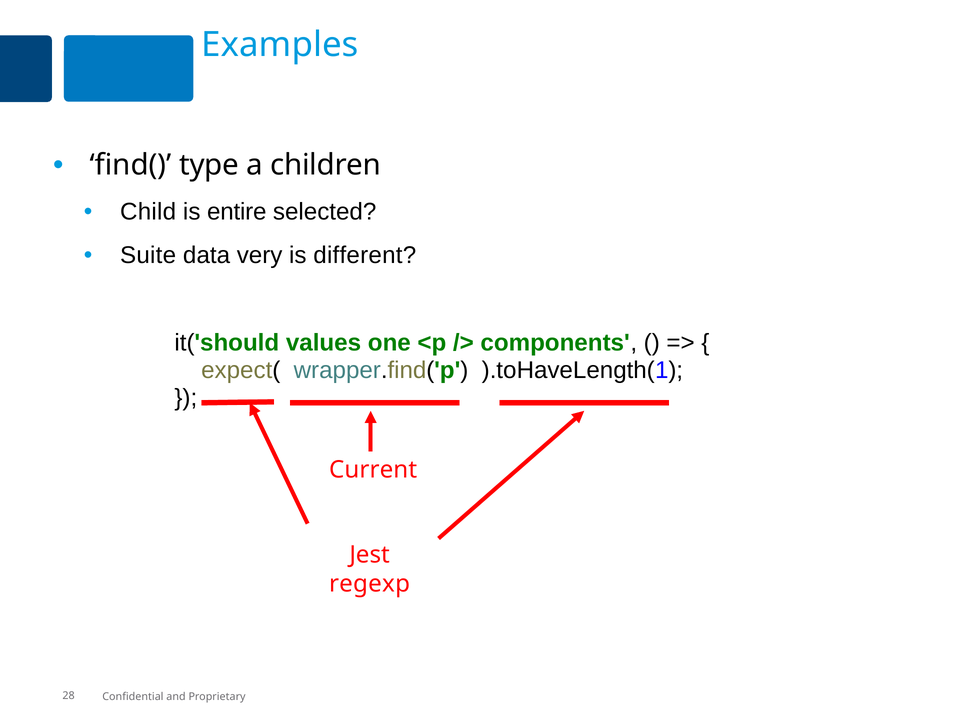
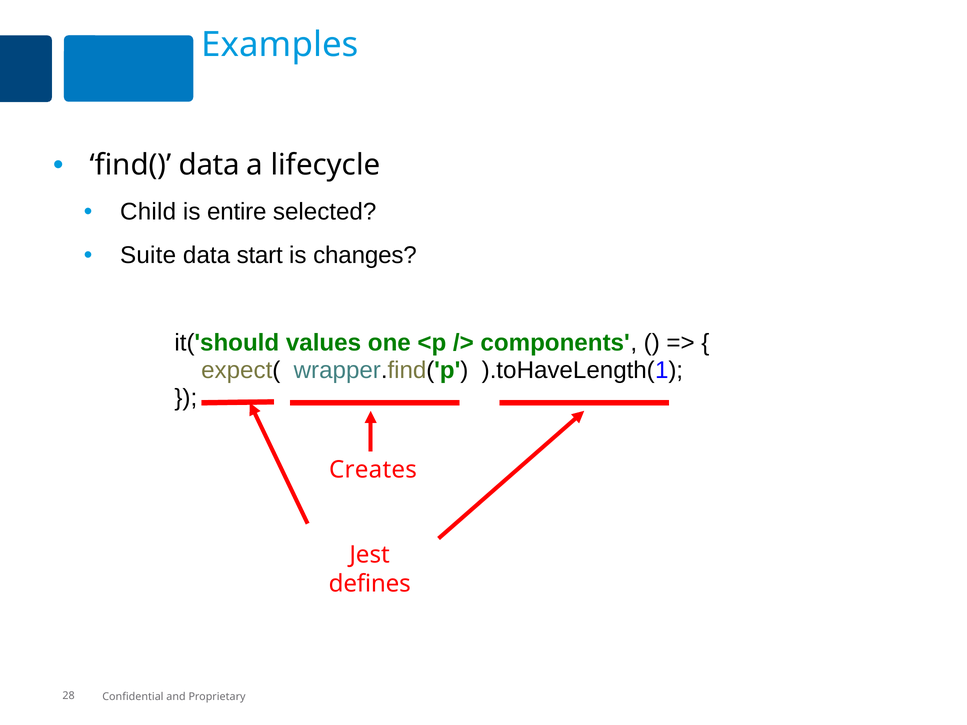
find( type: type -> data
children: children -> lifecycle
very: very -> start
different: different -> changes
Current: Current -> Creates
regexp: regexp -> defines
